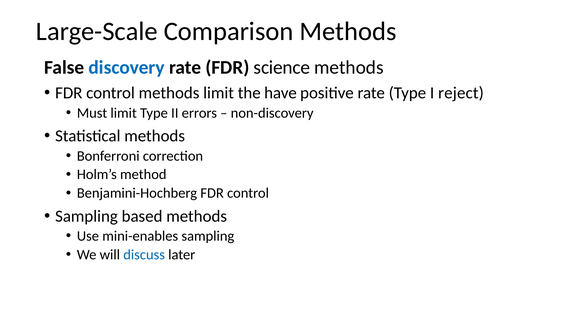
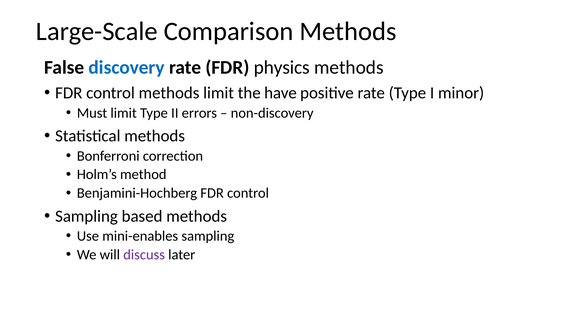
science: science -> physics
reject: reject -> minor
discuss colour: blue -> purple
